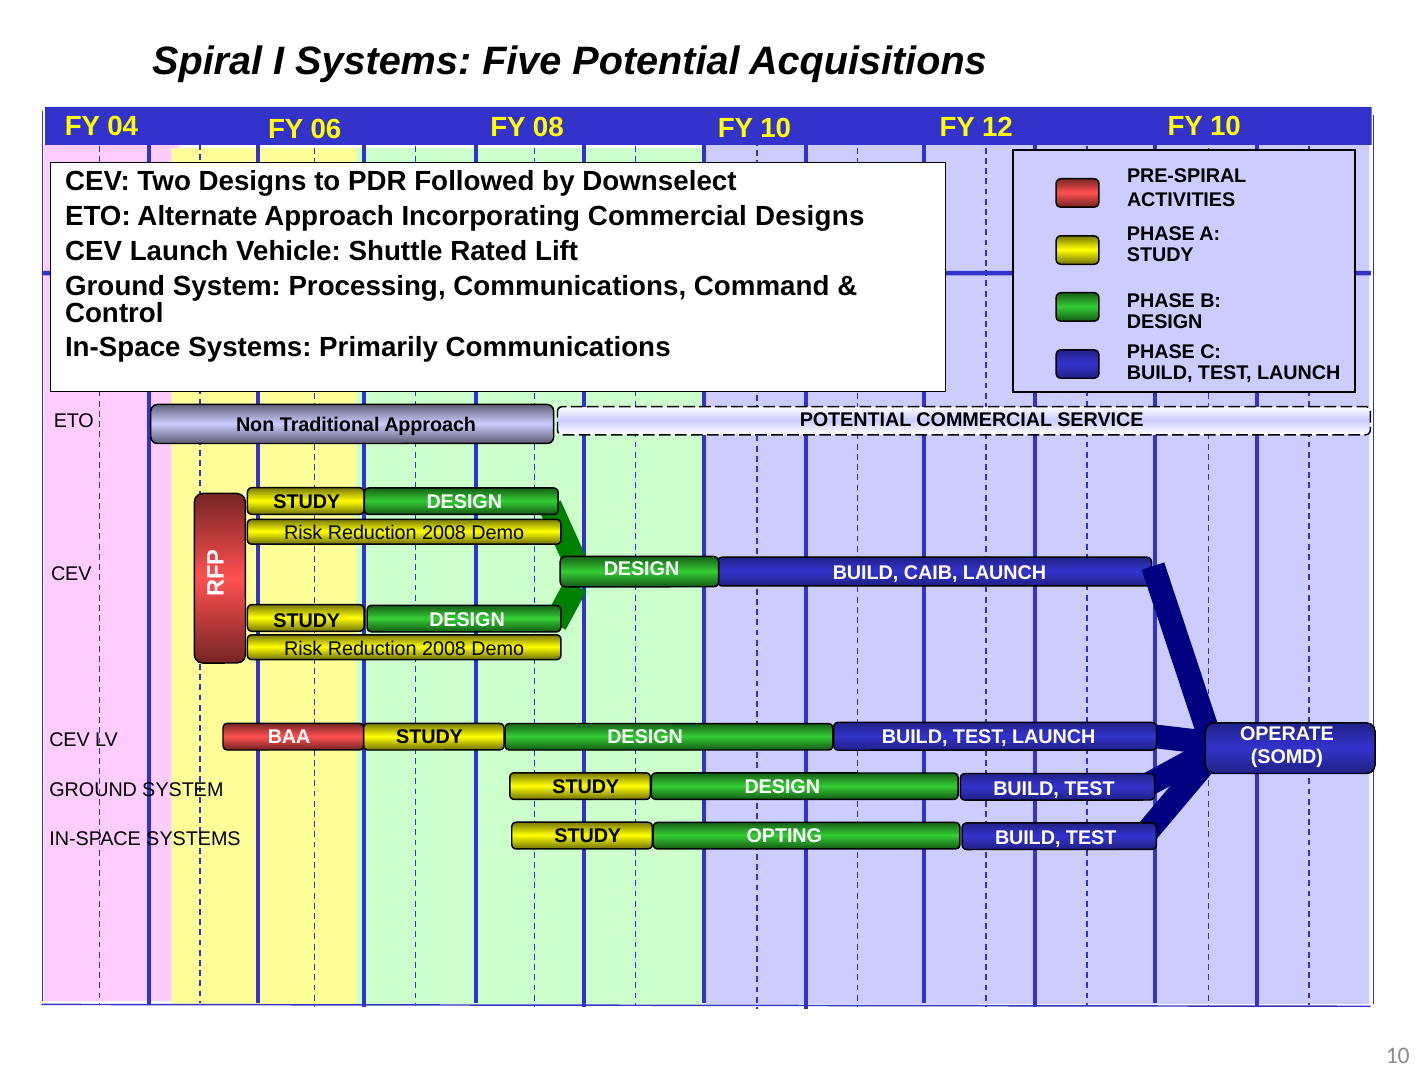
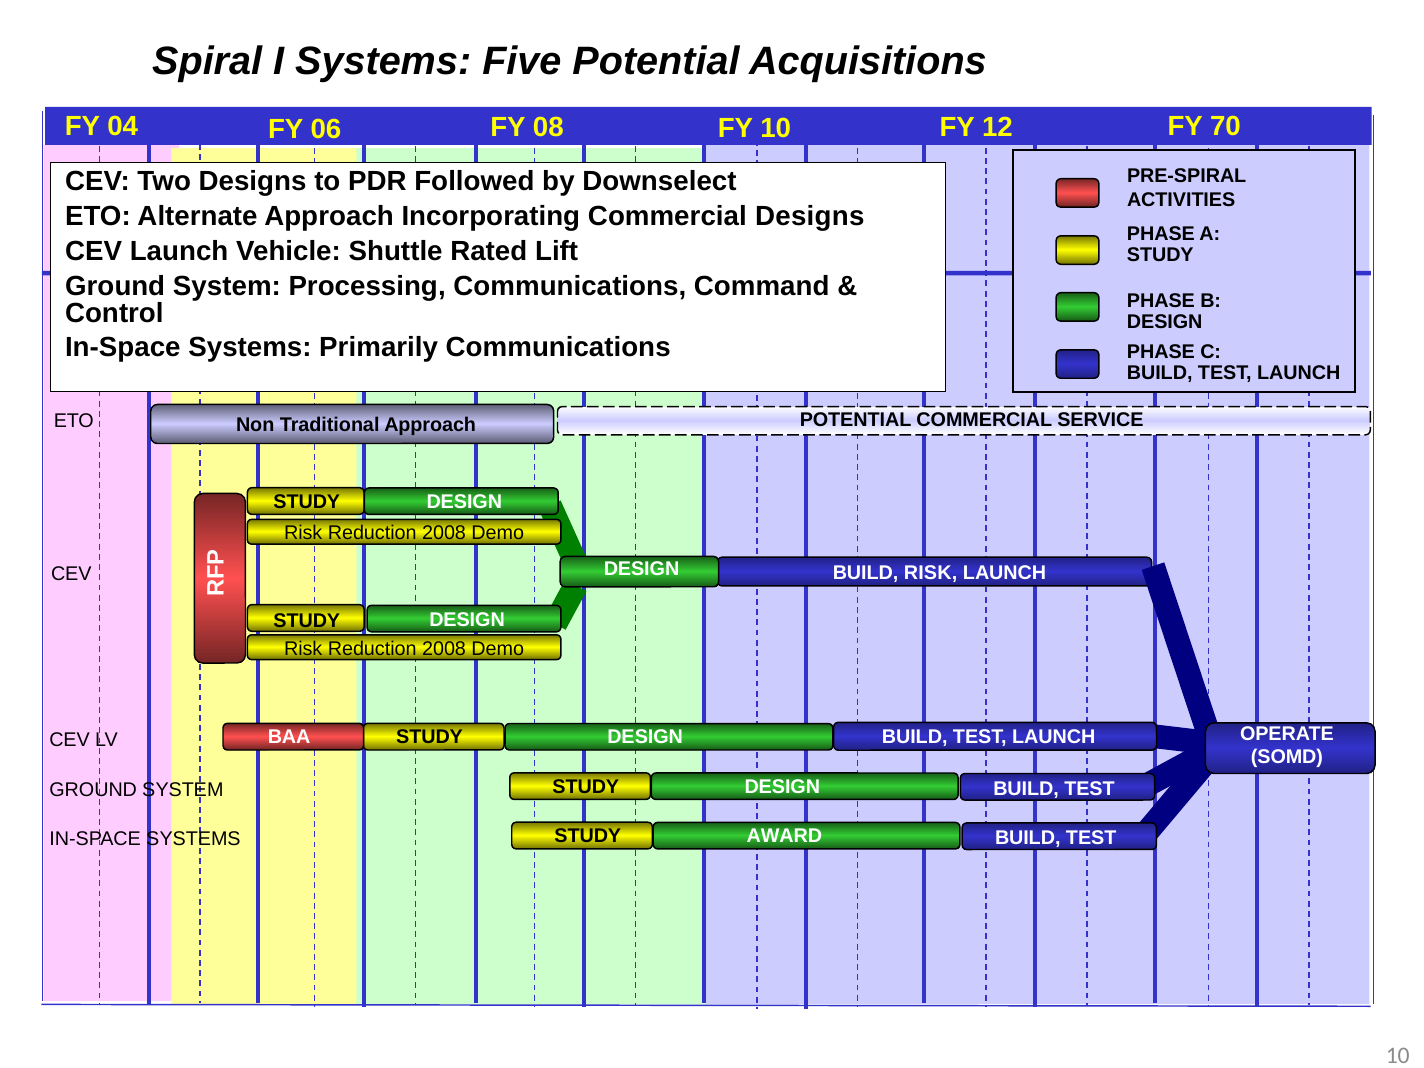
12 FY 10: 10 -> 70
BUILD CAIB: CAIB -> RISK
OPTING: OPTING -> AWARD
